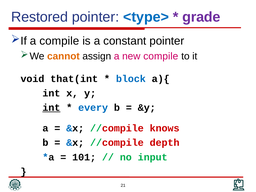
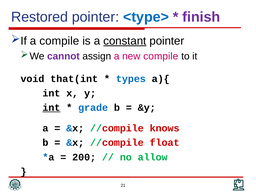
grade: grade -> finish
constant underline: none -> present
cannot colour: orange -> purple
block: block -> types
every: every -> grade
depth: depth -> float
101: 101 -> 200
input: input -> allow
